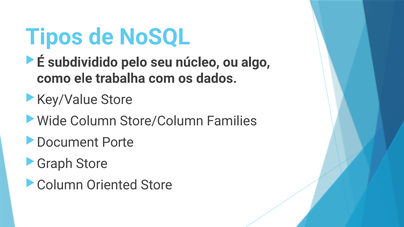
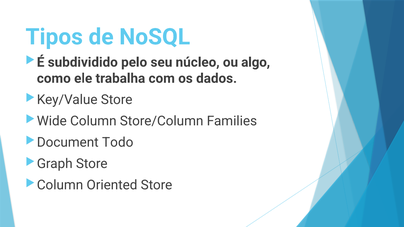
Porte: Porte -> Todo
